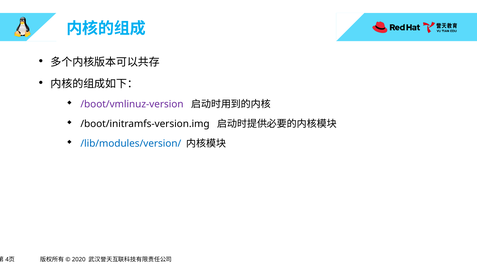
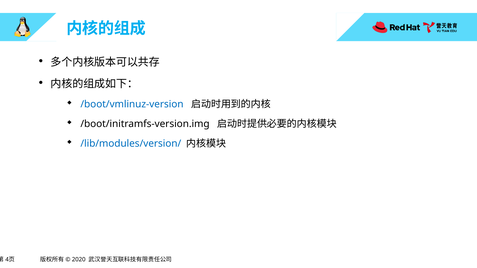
/boot/vmlinuz-version colour: purple -> blue
